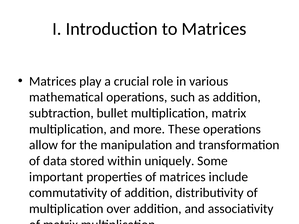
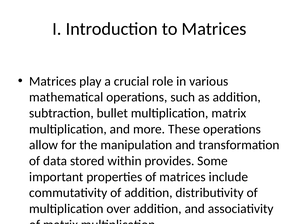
uniquely: uniquely -> provides
